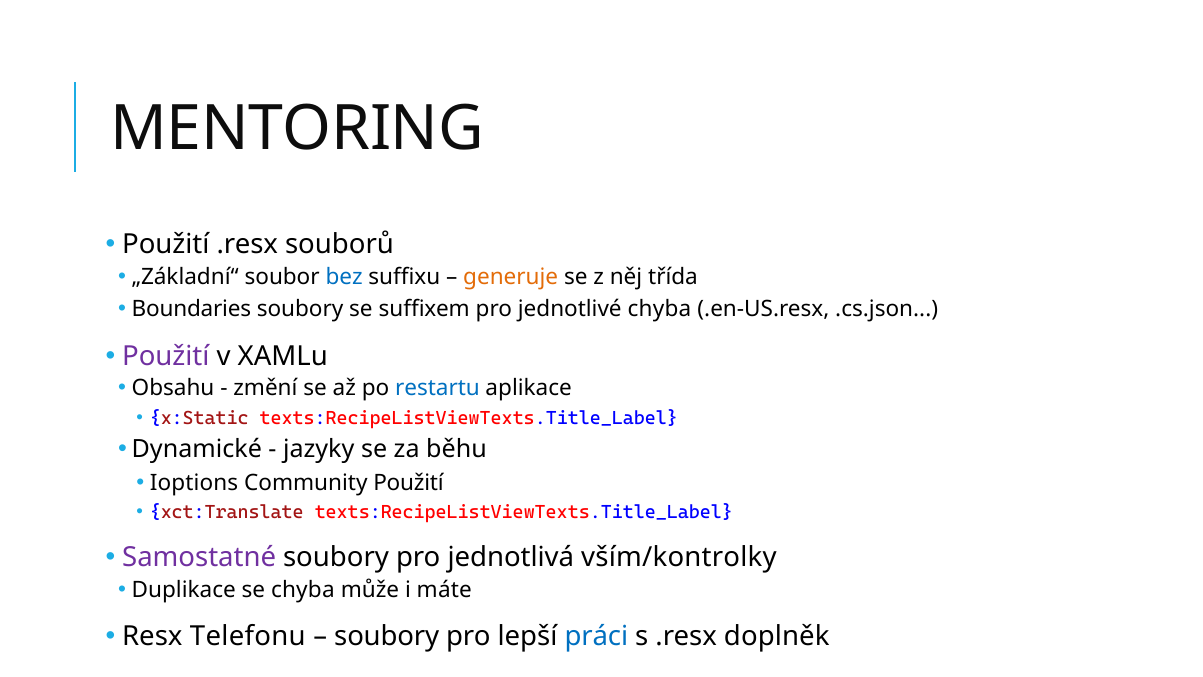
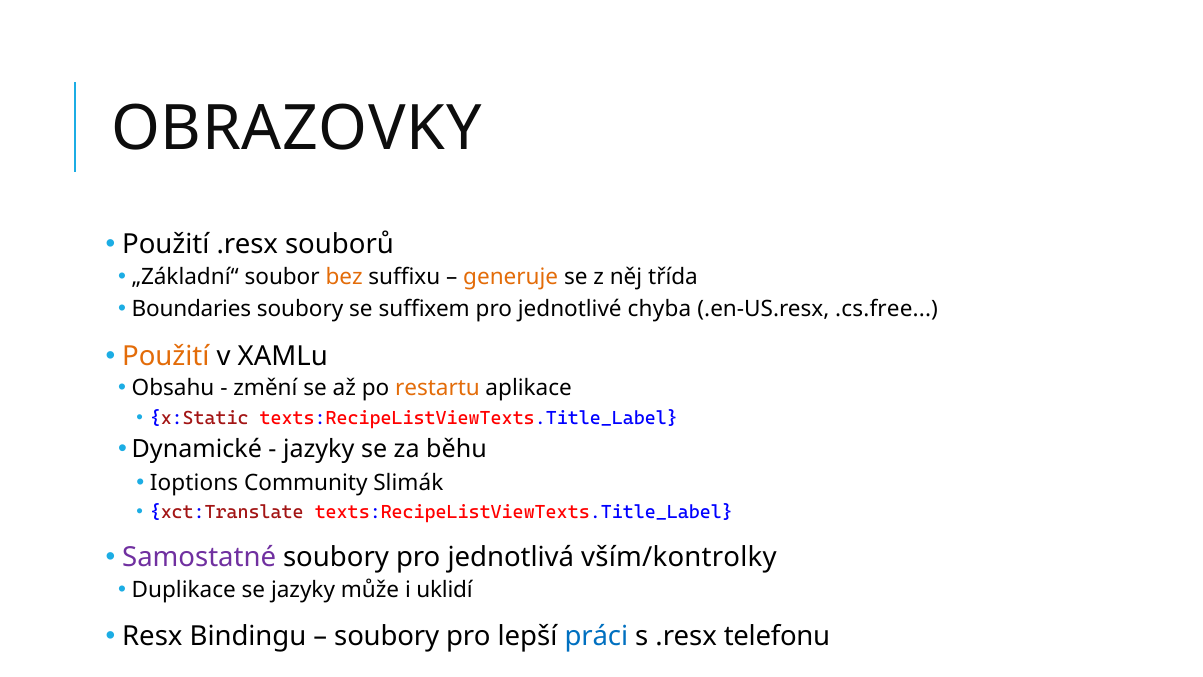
MENTORING: MENTORING -> OBRAZOVKY
bez colour: blue -> orange
.cs.json: .cs.json -> .cs.free
Použití at (166, 356) colour: purple -> orange
restartu colour: blue -> orange
Community Použití: Použití -> Slimák
se chyba: chyba -> jazyky
máte: máte -> uklidí
Telefonu: Telefonu -> Bindingu
doplněk: doplněk -> telefonu
